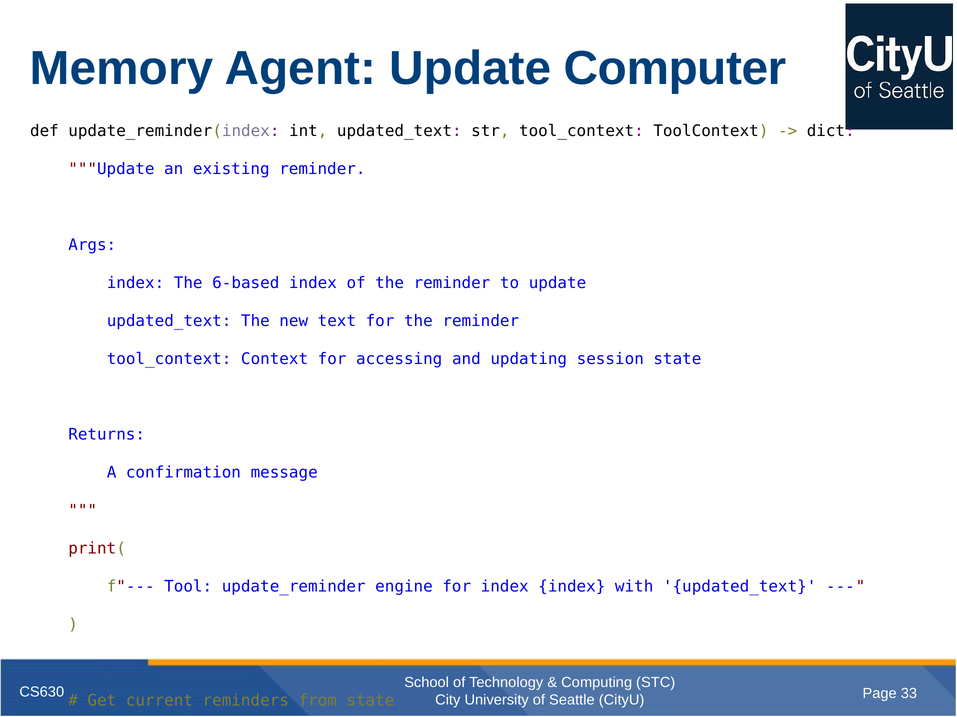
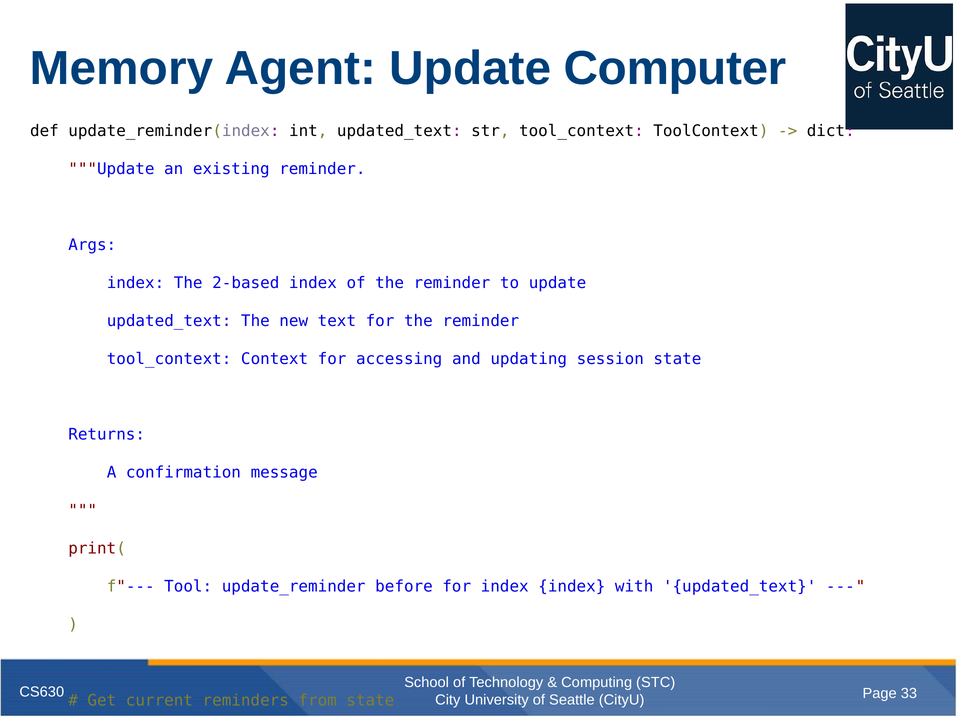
6-based: 6-based -> 2-based
engine: engine -> before
